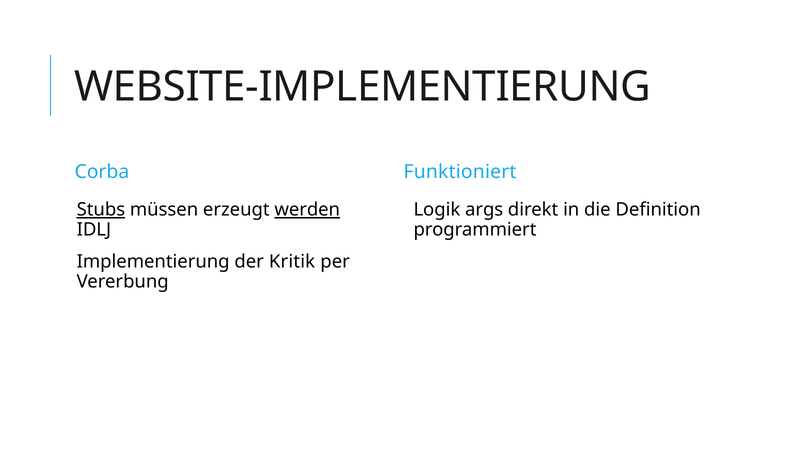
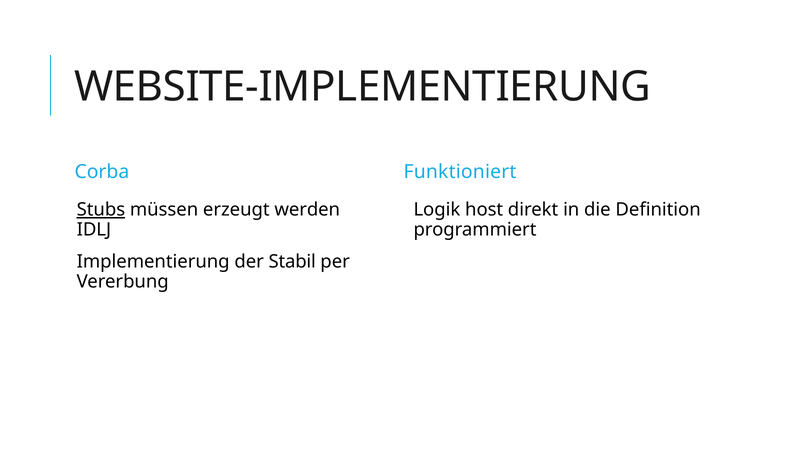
werden underline: present -> none
args: args -> host
Kritik: Kritik -> Stabil
